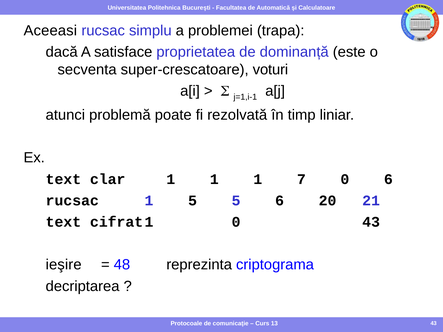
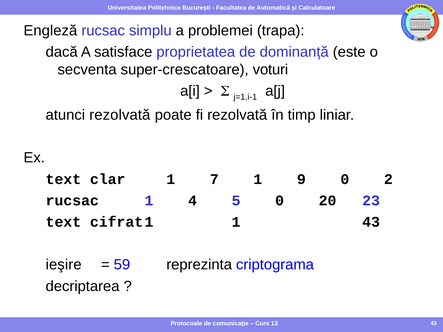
Aceeasi: Aceeasi -> Engleză
atunci problemă: problemă -> rezolvată
clar 1 1: 1 -> 7
7: 7 -> 9
0 6: 6 -> 2
1 5: 5 -> 4
5 6: 6 -> 0
21: 21 -> 23
0 at (236, 222): 0 -> 1
48: 48 -> 59
